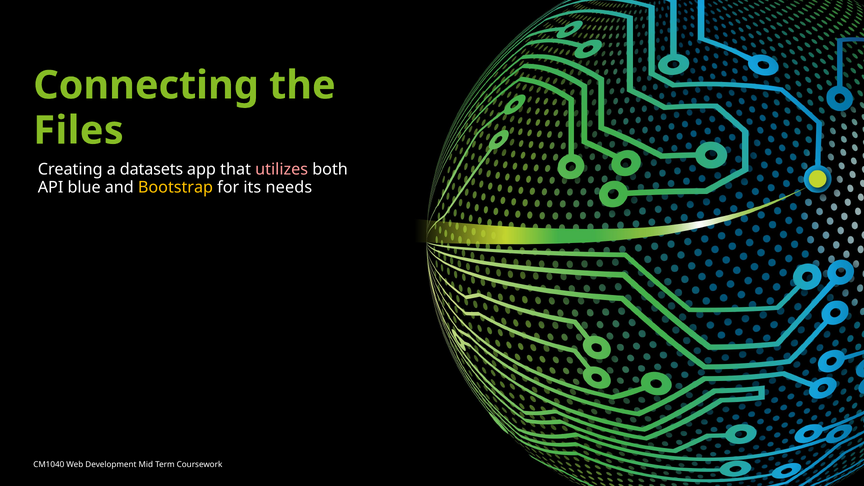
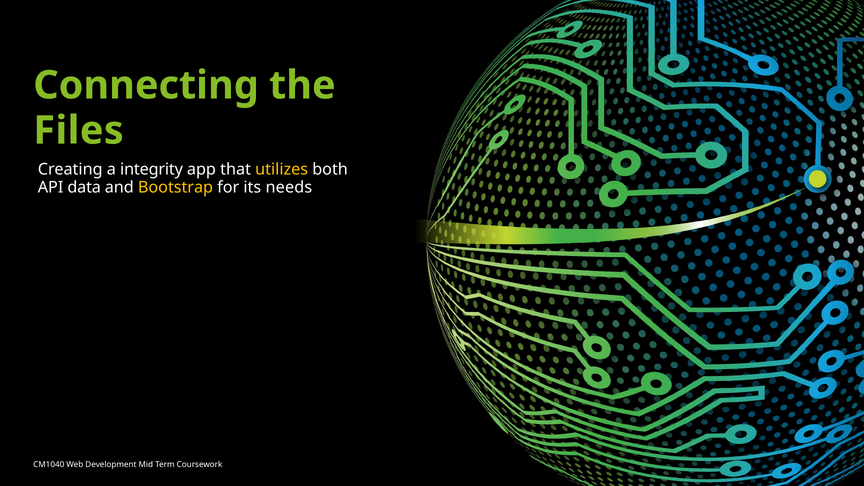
datasets: datasets -> integrity
utilizes colour: pink -> yellow
blue: blue -> data
